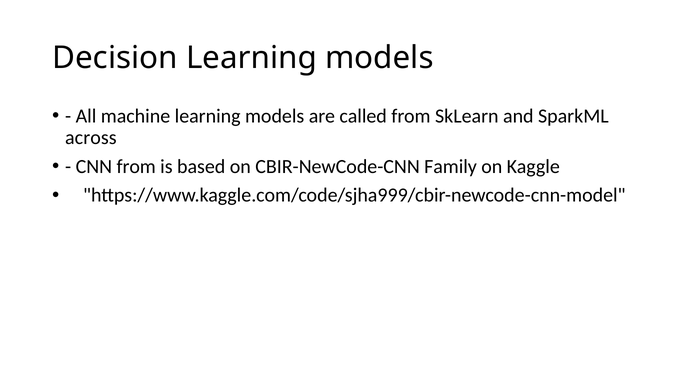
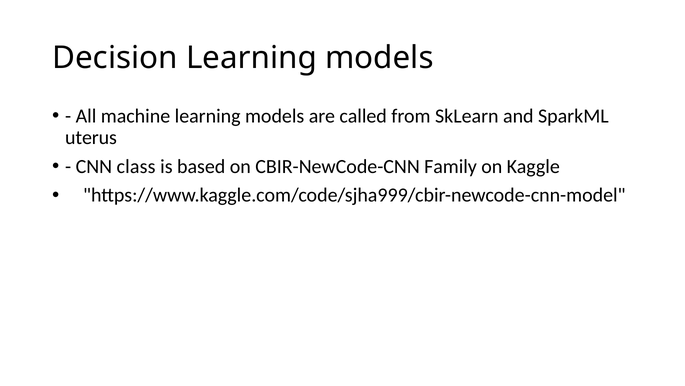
across: across -> uterus
CNN from: from -> class
